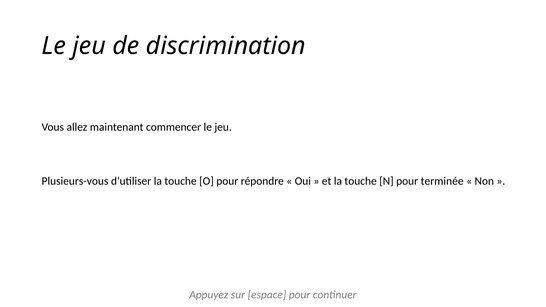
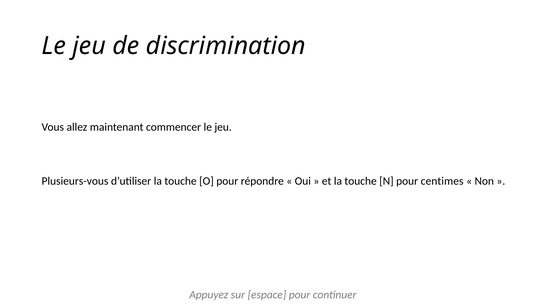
terminée: terminée -> centimes
